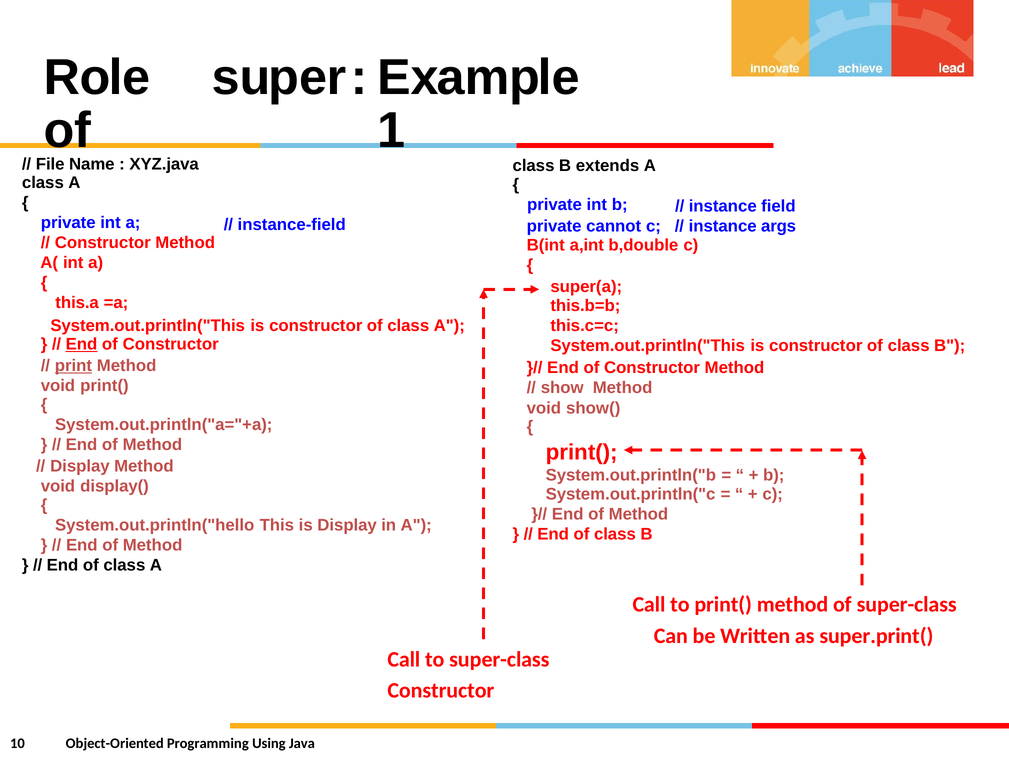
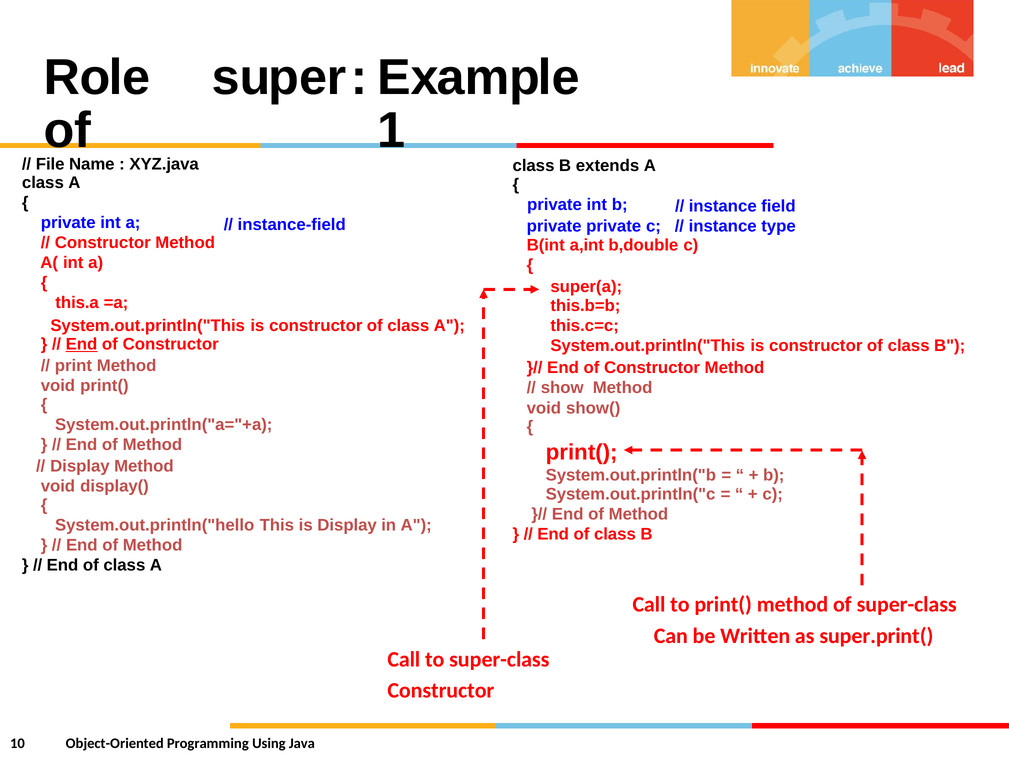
private cannot: cannot -> private
args: args -> type
print underline: present -> none
